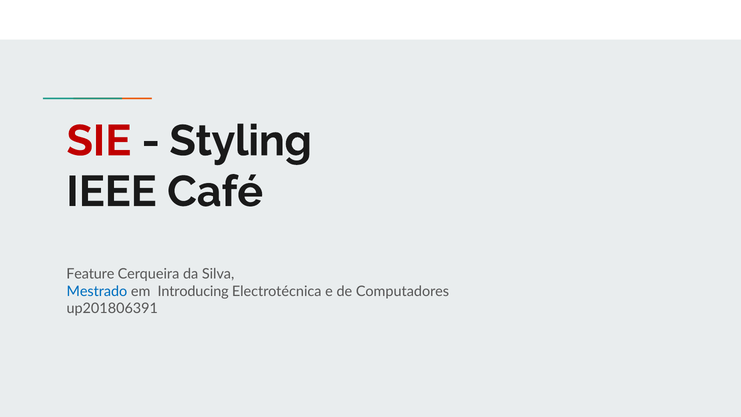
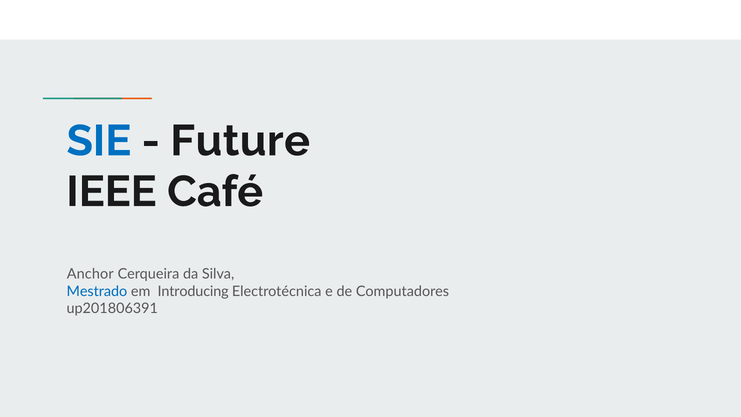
SIE colour: red -> blue
Styling: Styling -> Future
Feature: Feature -> Anchor
